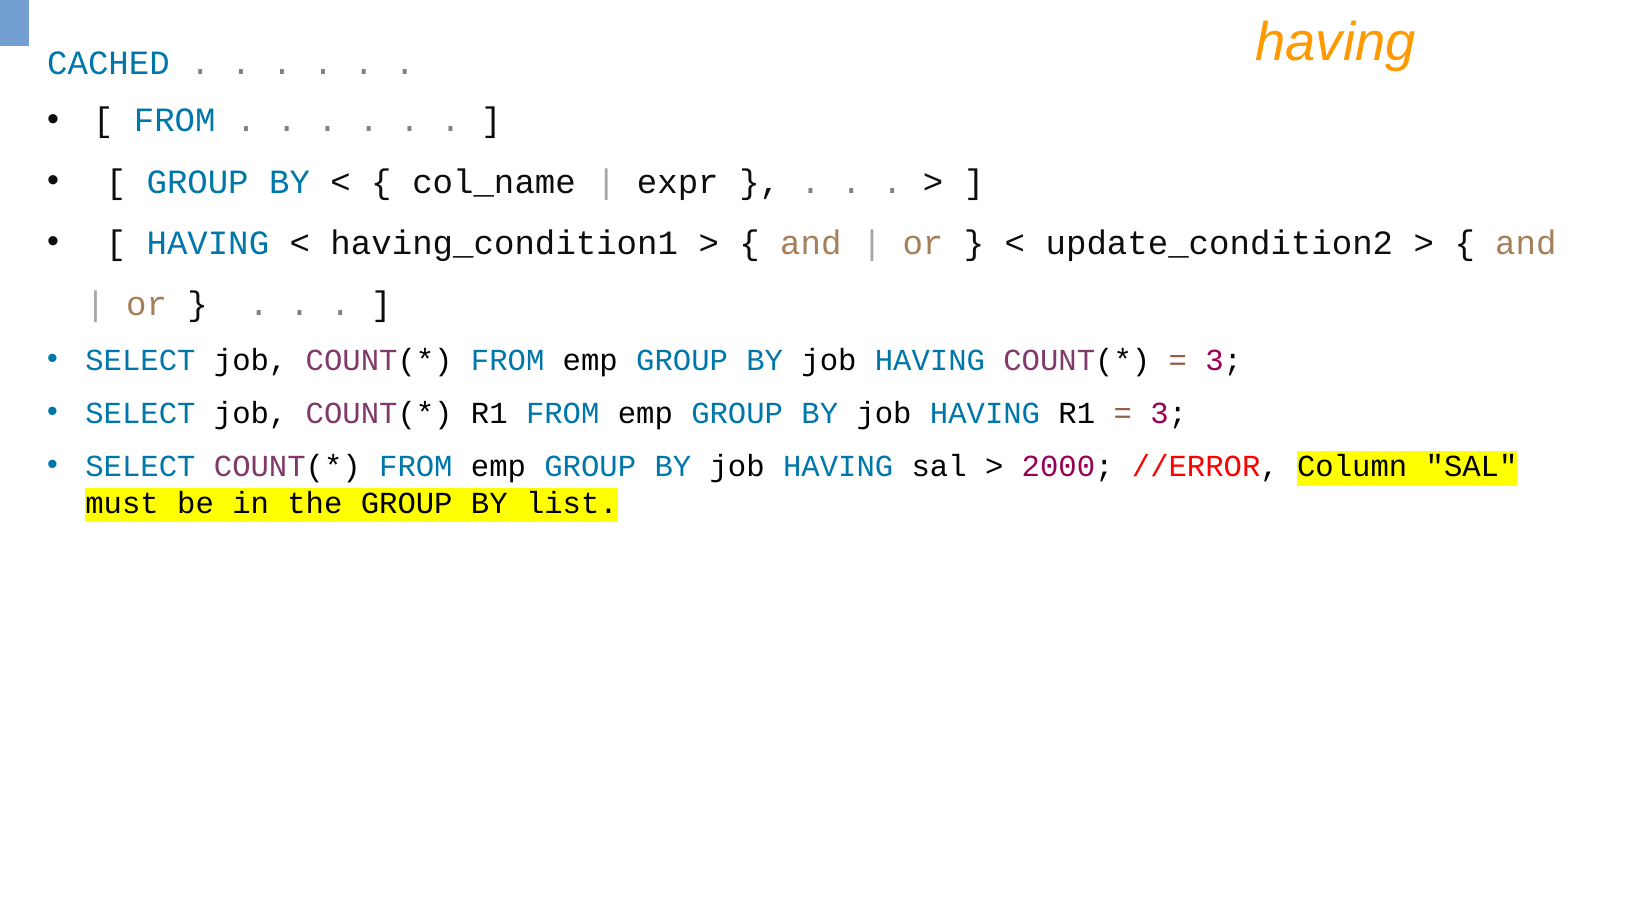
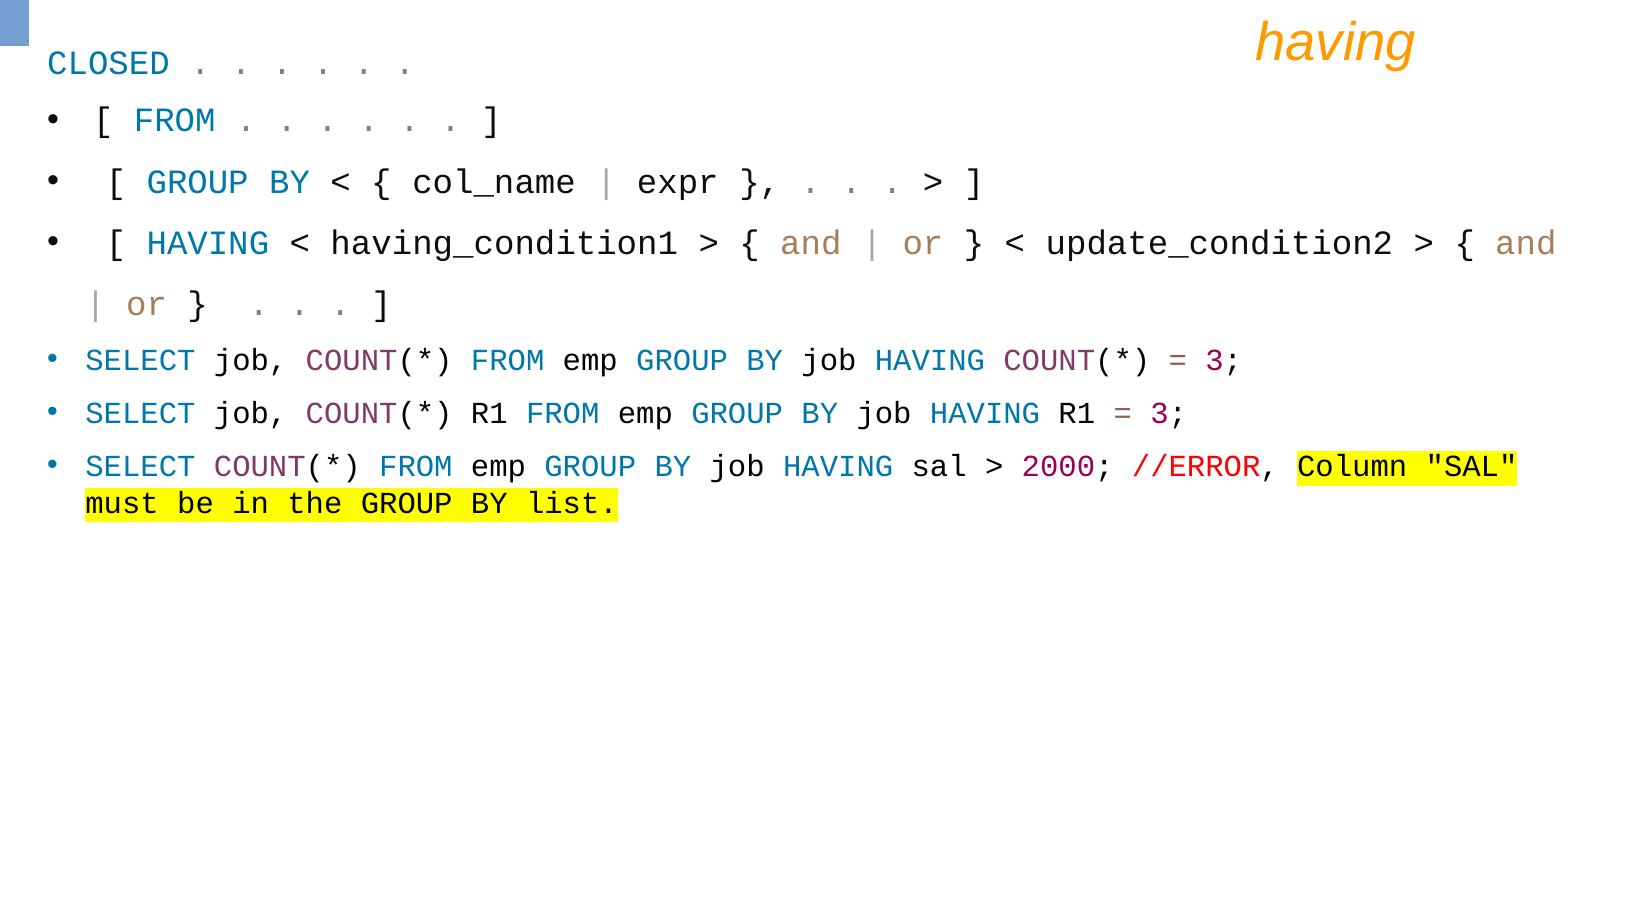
CACHED: CACHED -> CLOSED
